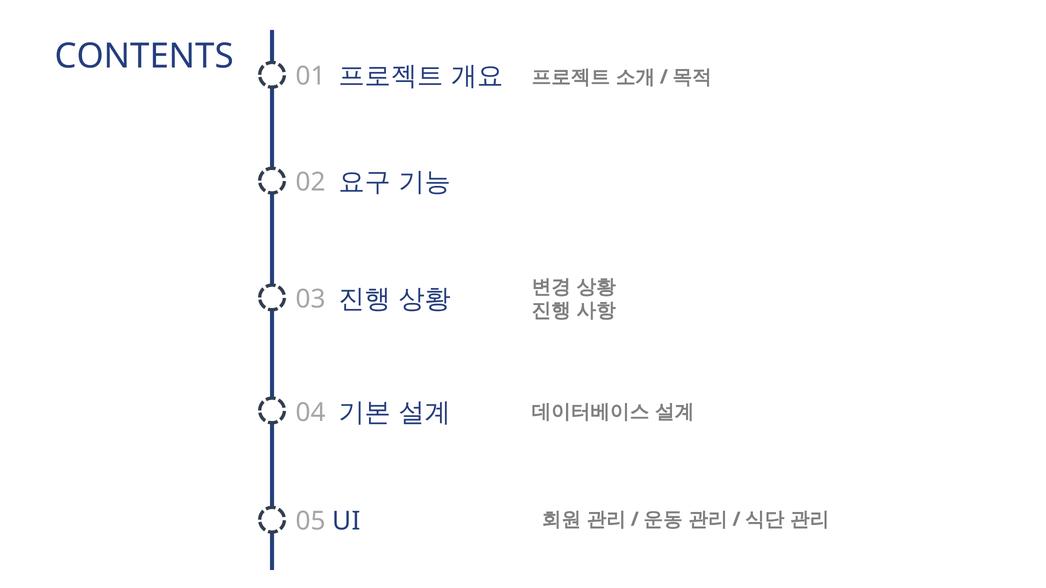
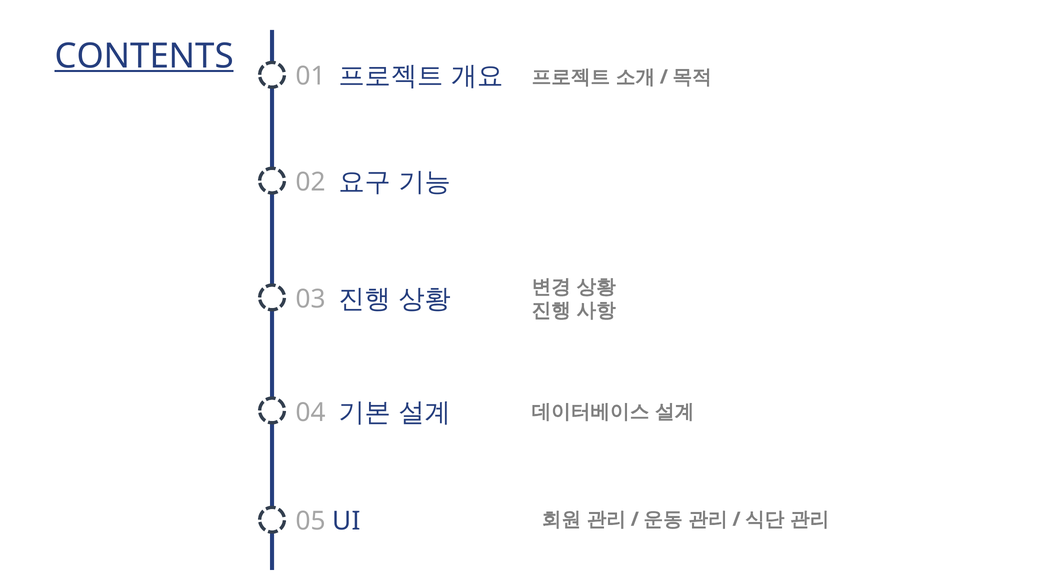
CONTENTS underline: none -> present
